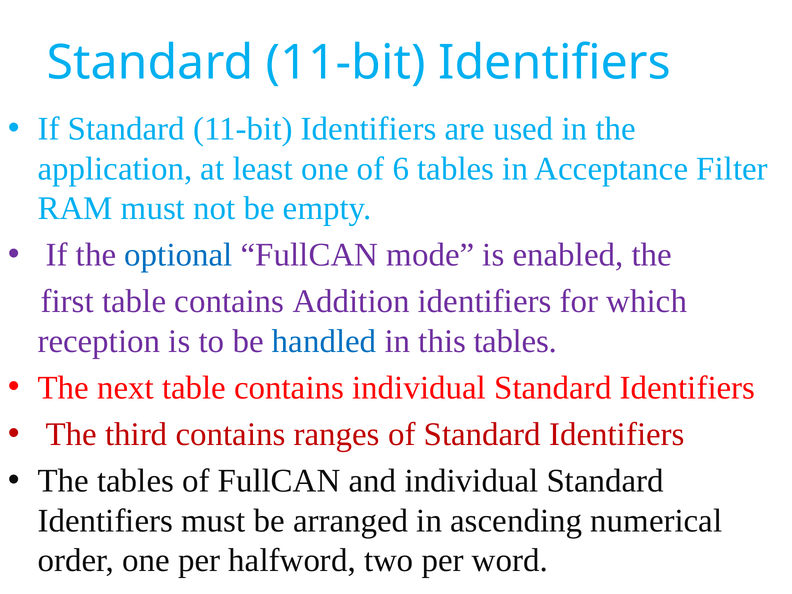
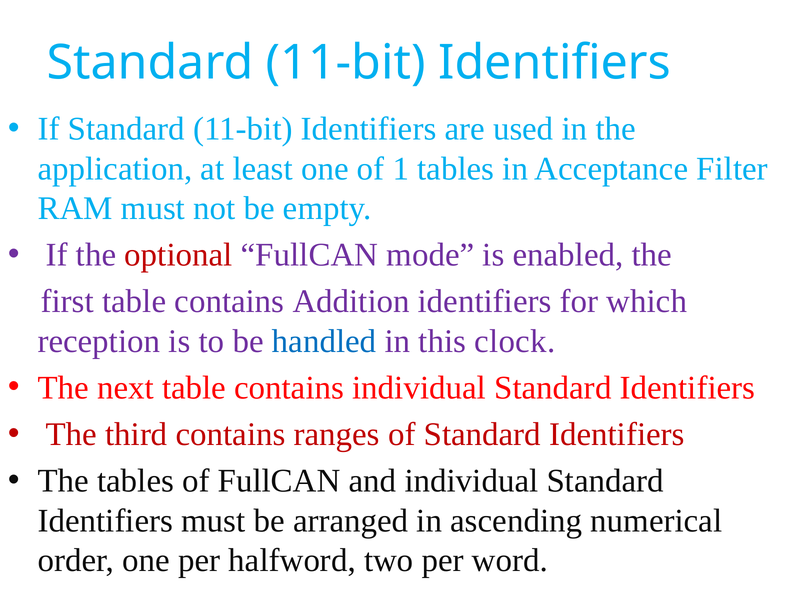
6: 6 -> 1
optional colour: blue -> red
this tables: tables -> clock
